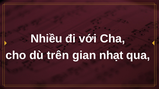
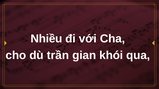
trên: trên -> trần
nhạt: nhạt -> khói
